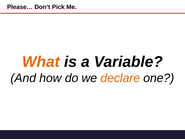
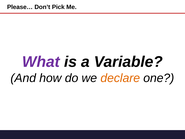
What colour: orange -> purple
